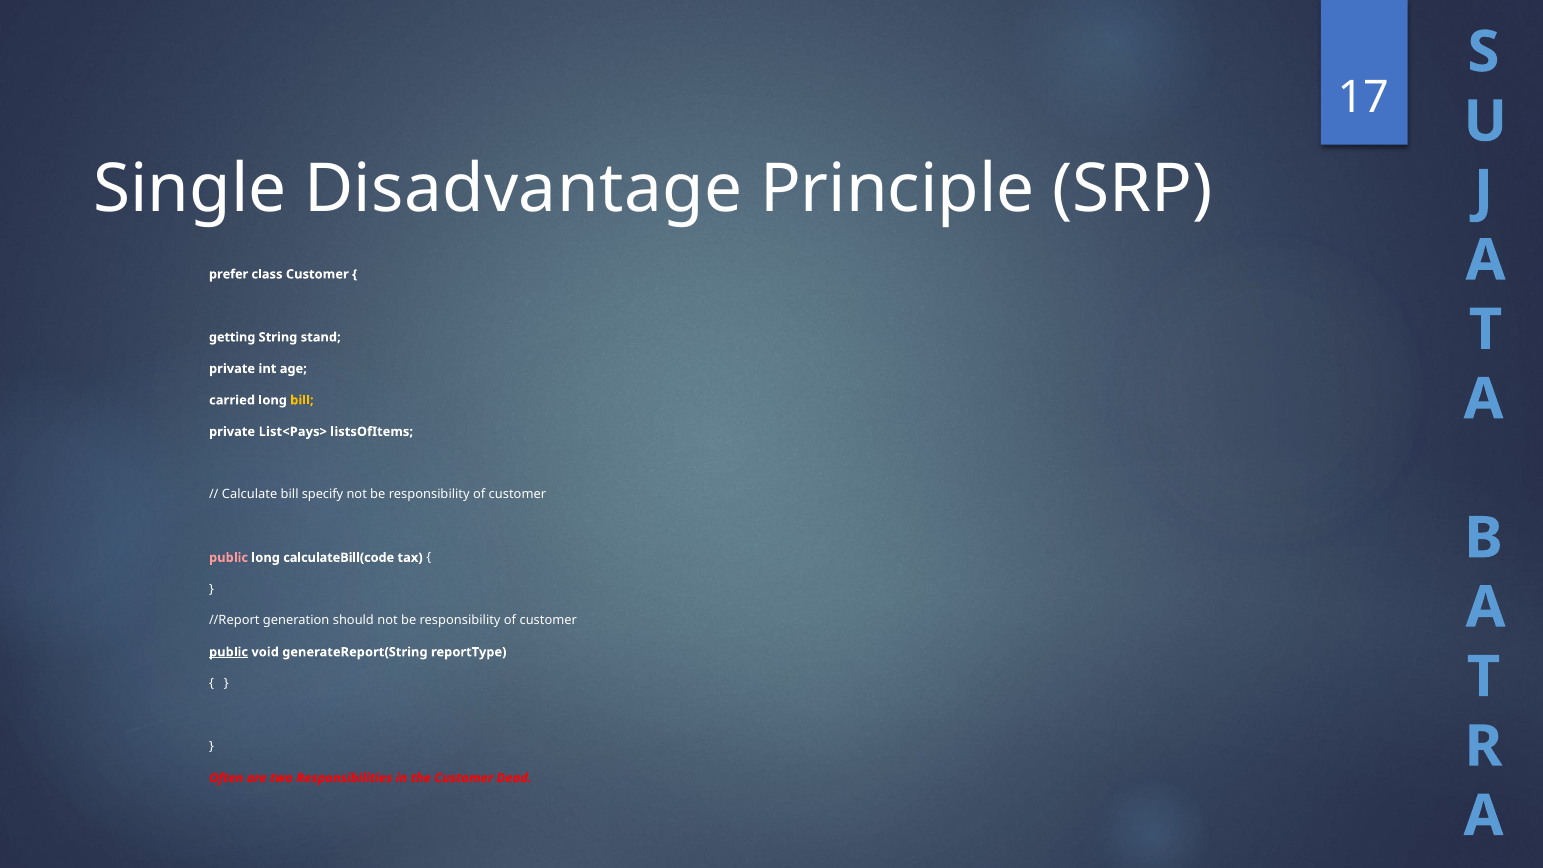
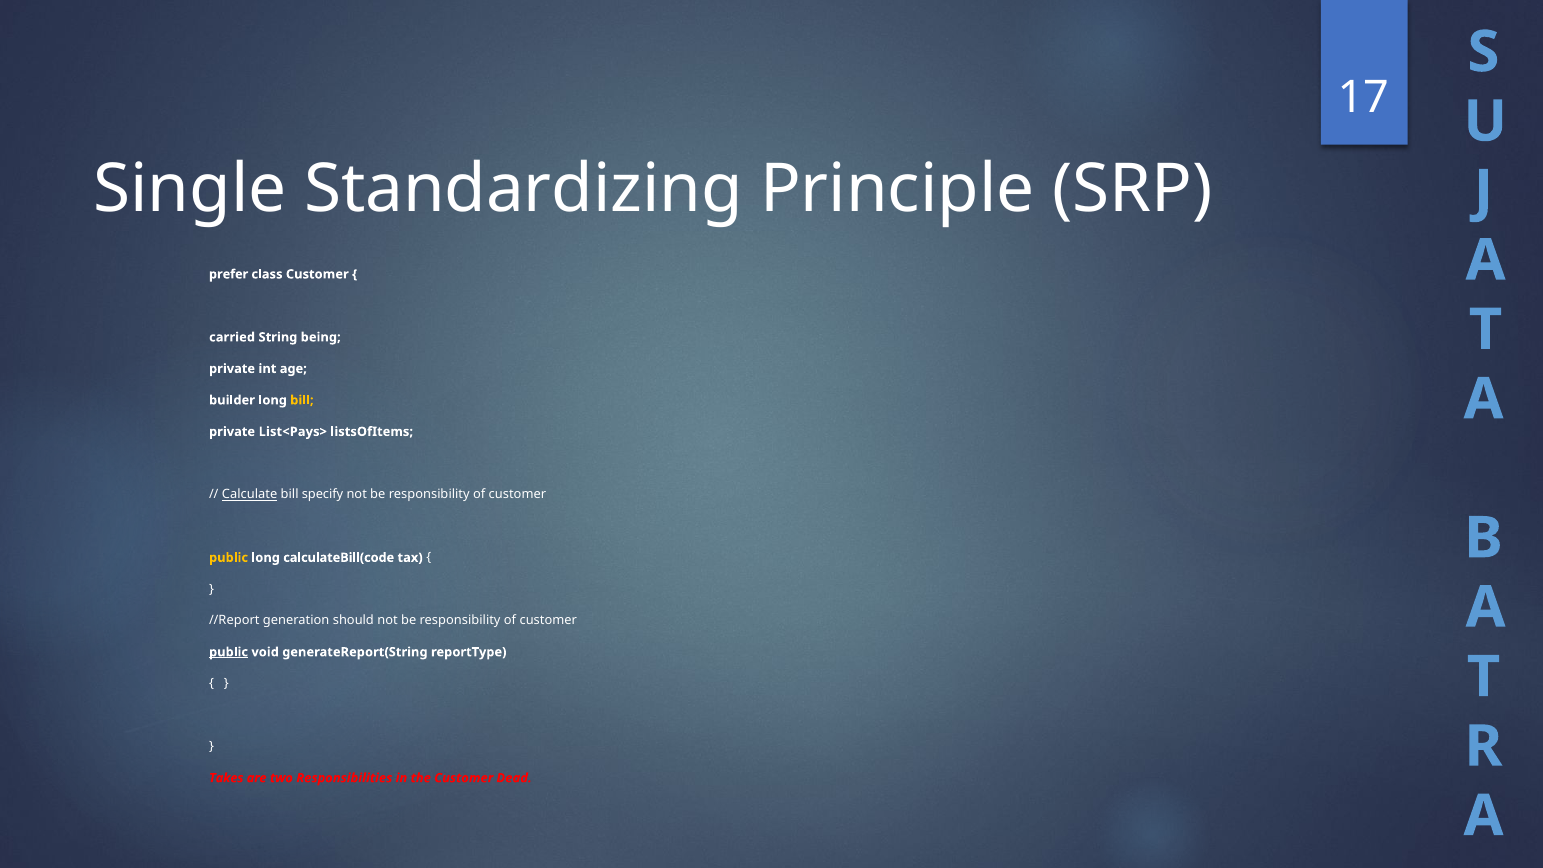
Disadvantage: Disadvantage -> Standardizing
getting: getting -> carried
stand: stand -> being
carried: carried -> builder
Calculate underline: none -> present
public at (229, 558) colour: pink -> yellow
Often: Often -> Takes
